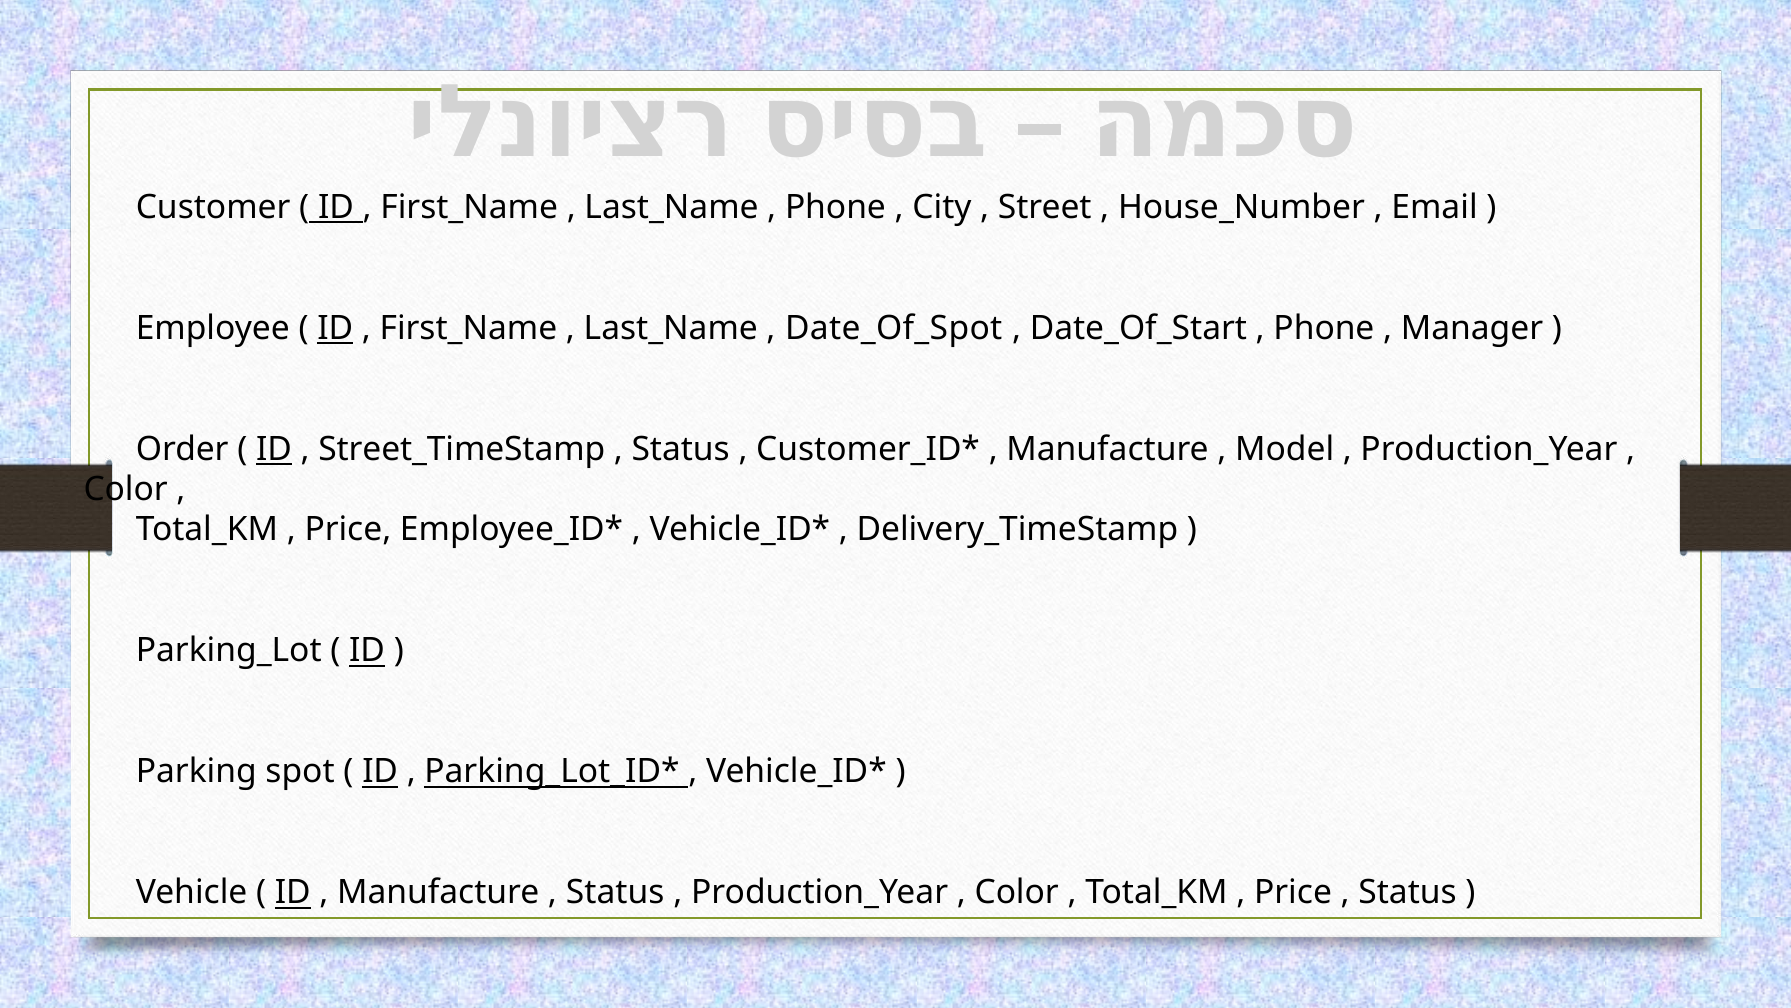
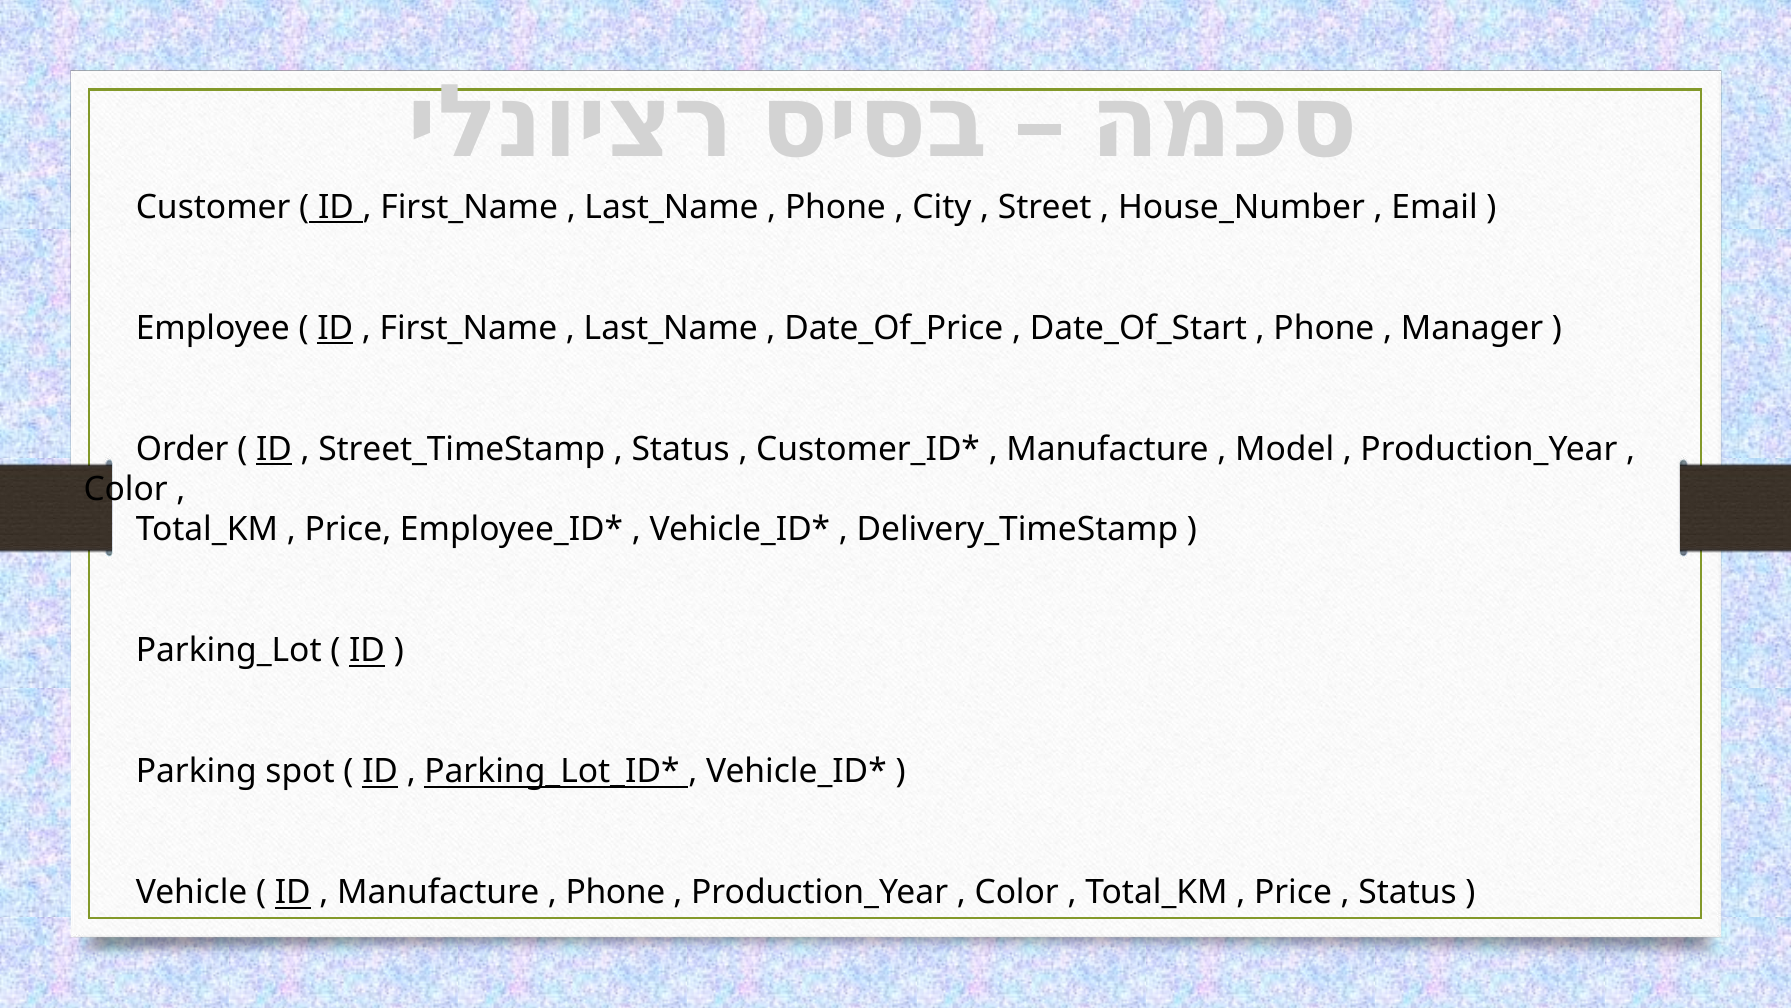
Date_Of_Spot: Date_Of_Spot -> Date_Of_Price
Status at (615, 892): Status -> Phone
